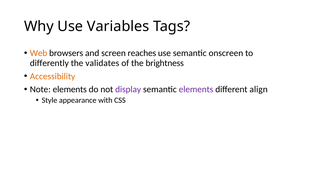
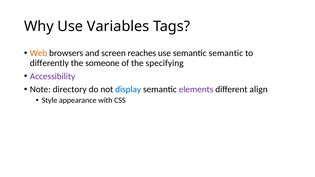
semantic onscreen: onscreen -> semantic
validates: validates -> someone
brightness: brightness -> specifying
Accessibility colour: orange -> purple
Note elements: elements -> directory
display colour: purple -> blue
